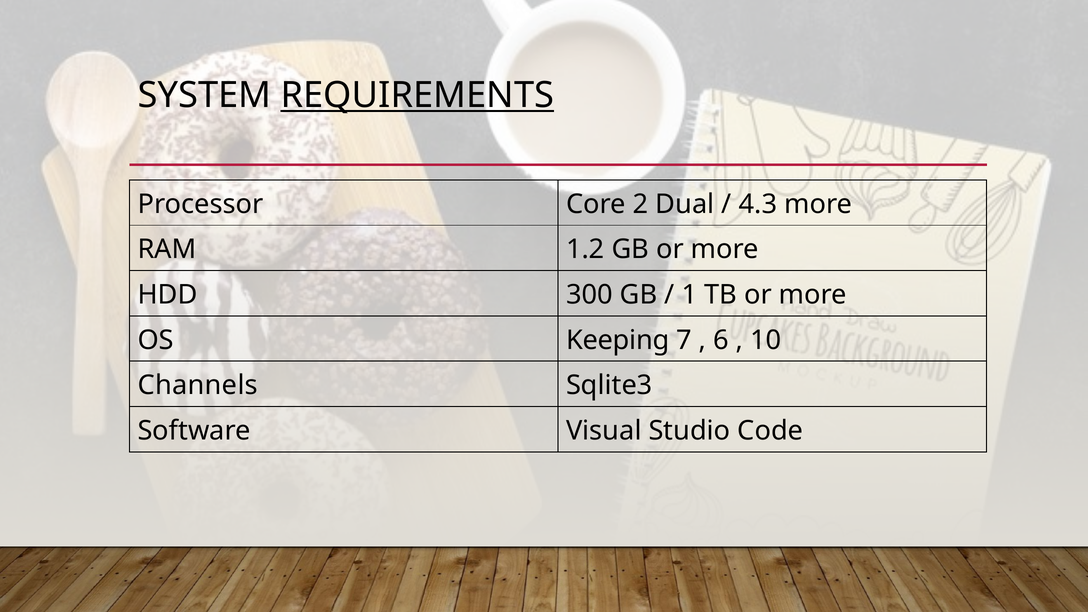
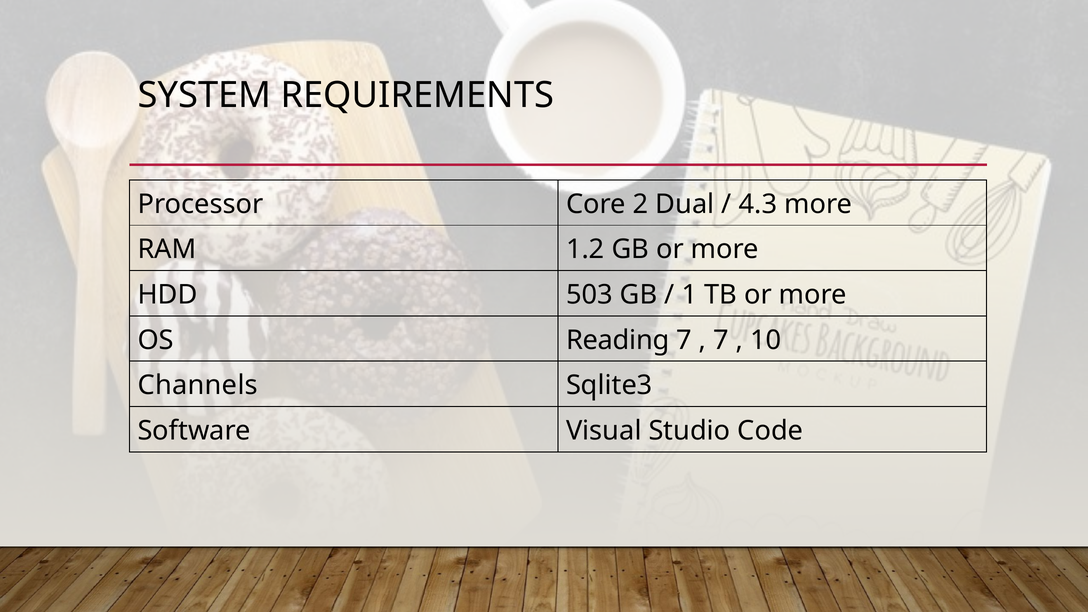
REQUIREMENTS underline: present -> none
300: 300 -> 503
Keeping: Keeping -> Reading
6 at (721, 340): 6 -> 7
